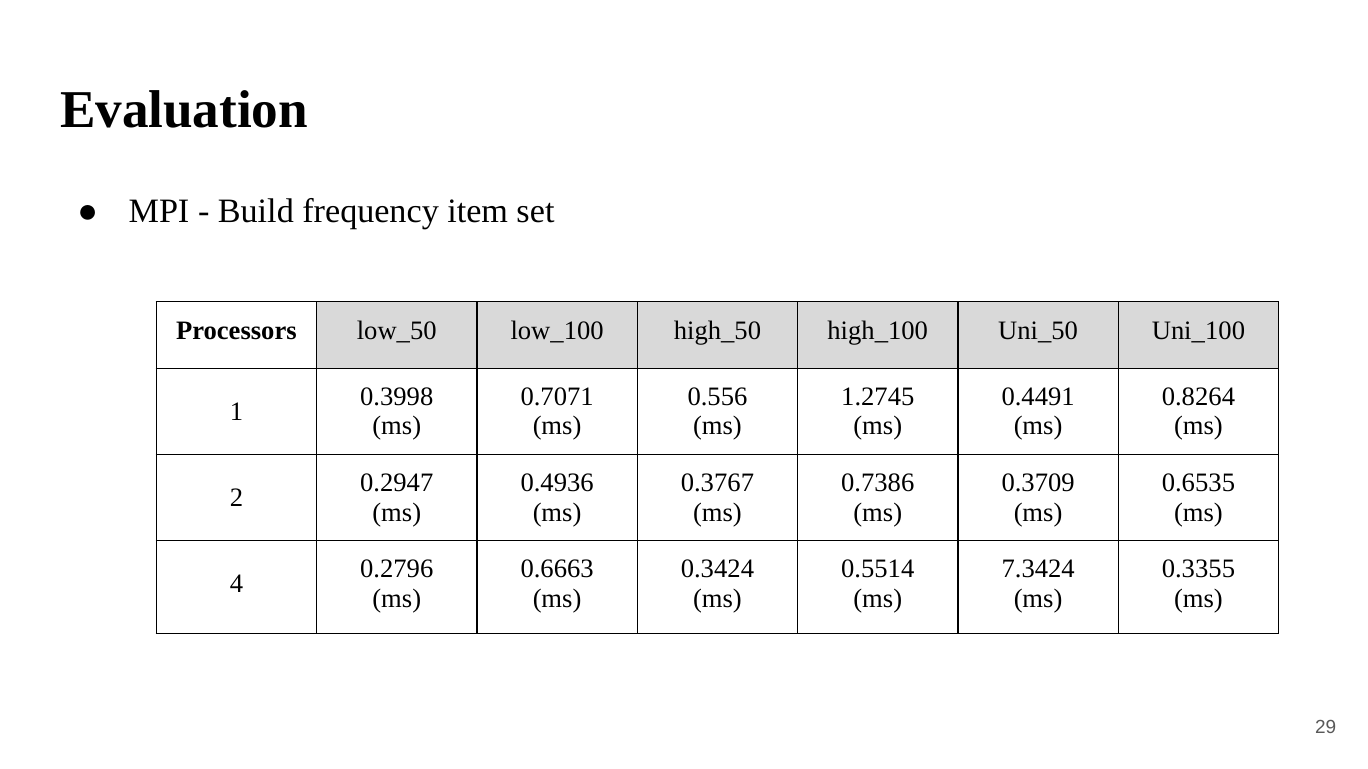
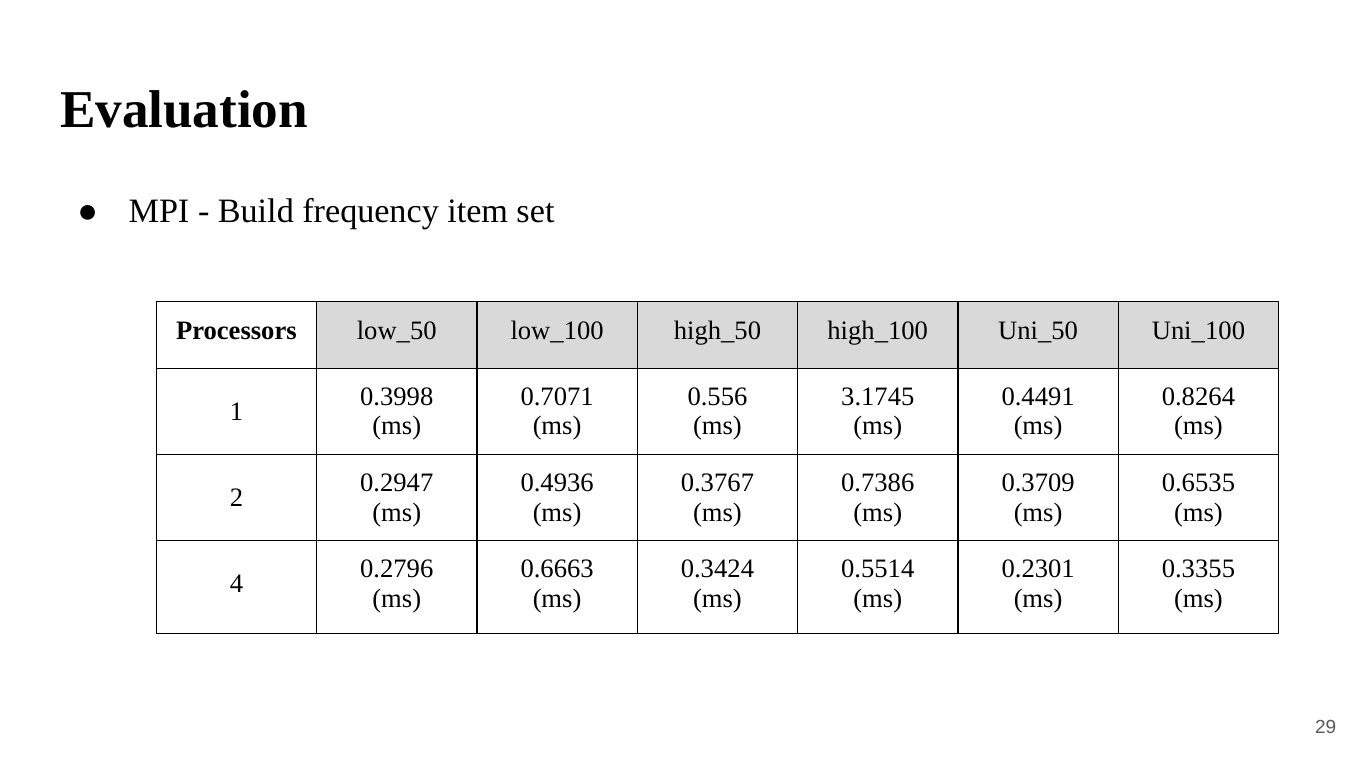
1.2745: 1.2745 -> 3.1745
7.3424: 7.3424 -> 0.2301
